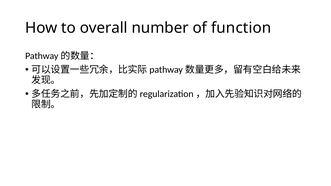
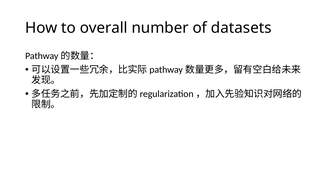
function: function -> datasets
